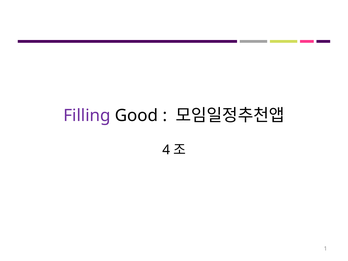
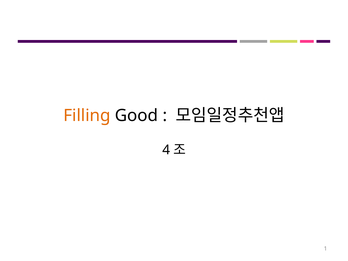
Filling colour: purple -> orange
